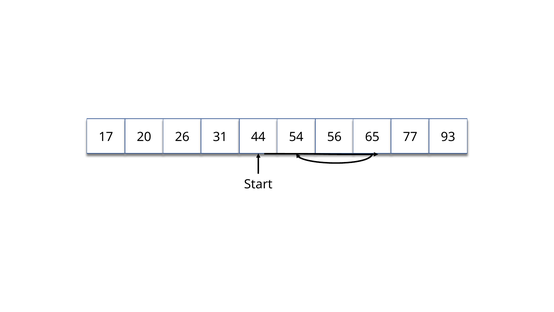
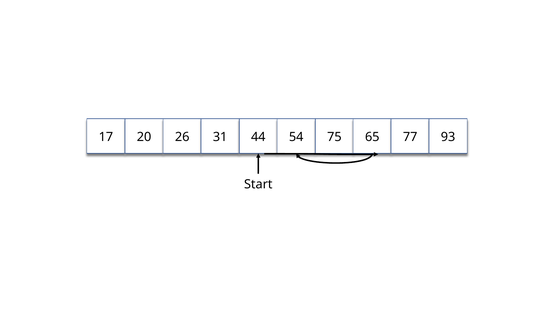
56: 56 -> 75
